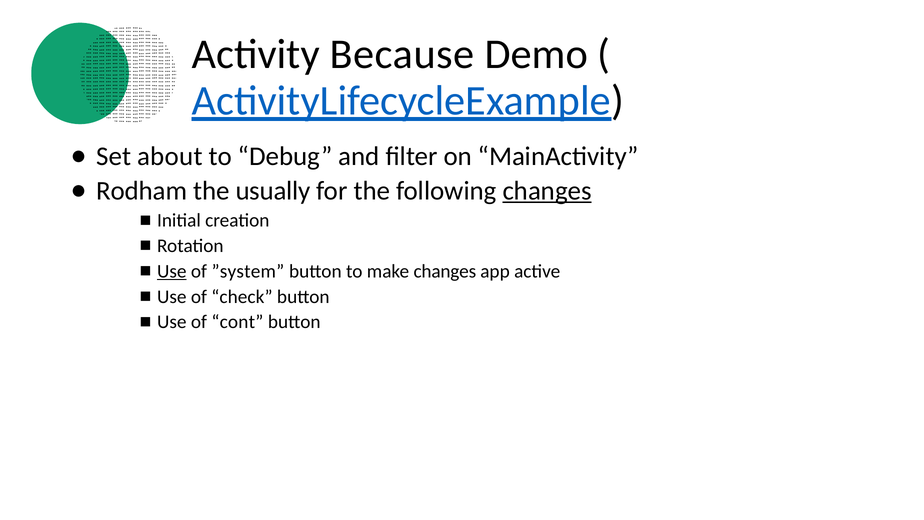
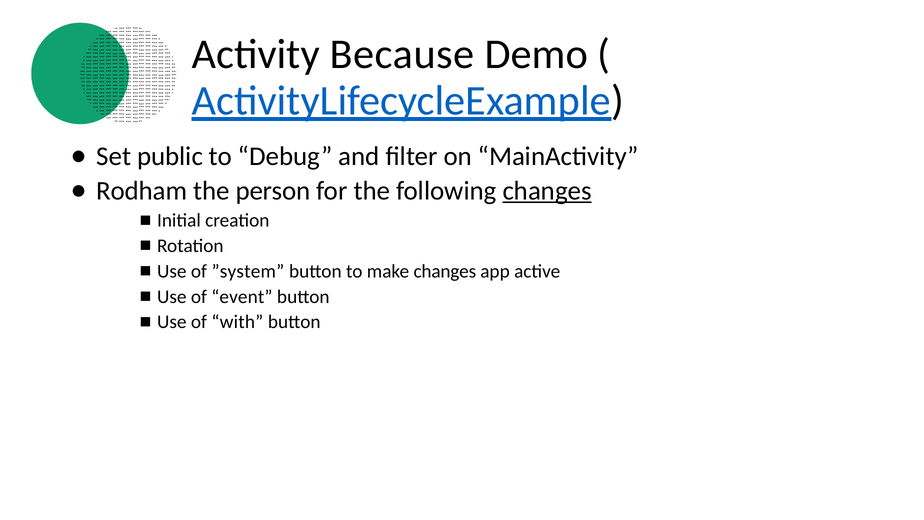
about: about -> public
usually: usually -> person
Use at (172, 271) underline: present -> none
check: check -> event
cont: cont -> with
